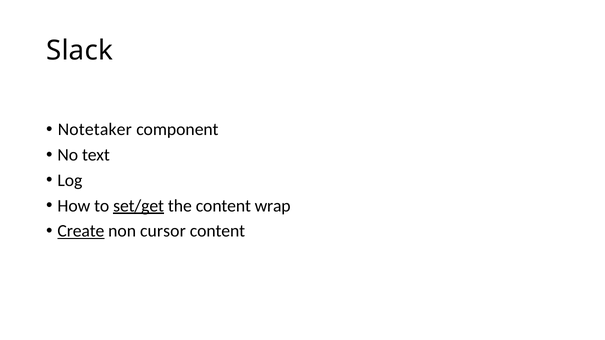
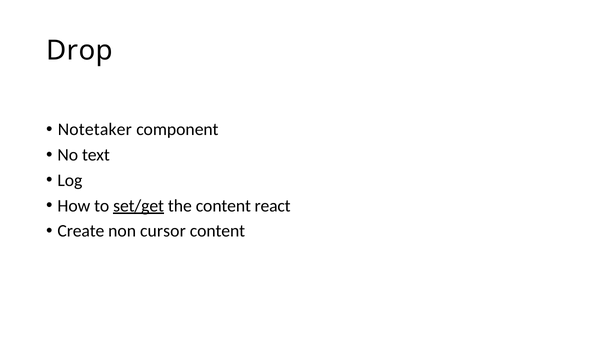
Slack: Slack -> Drop
wrap: wrap -> react
Create underline: present -> none
